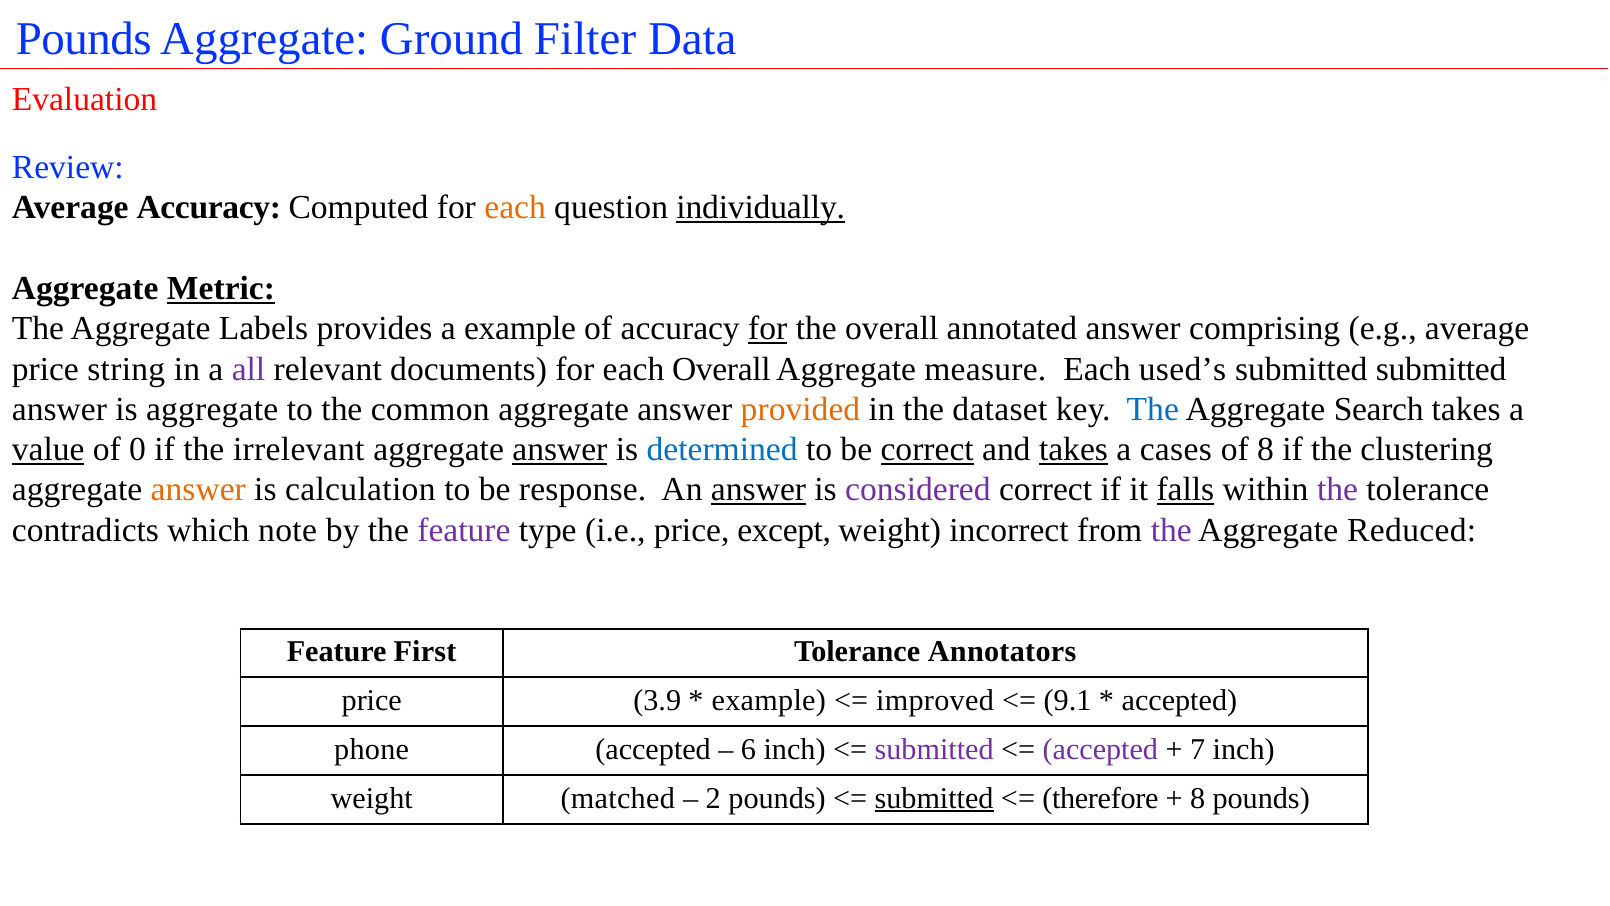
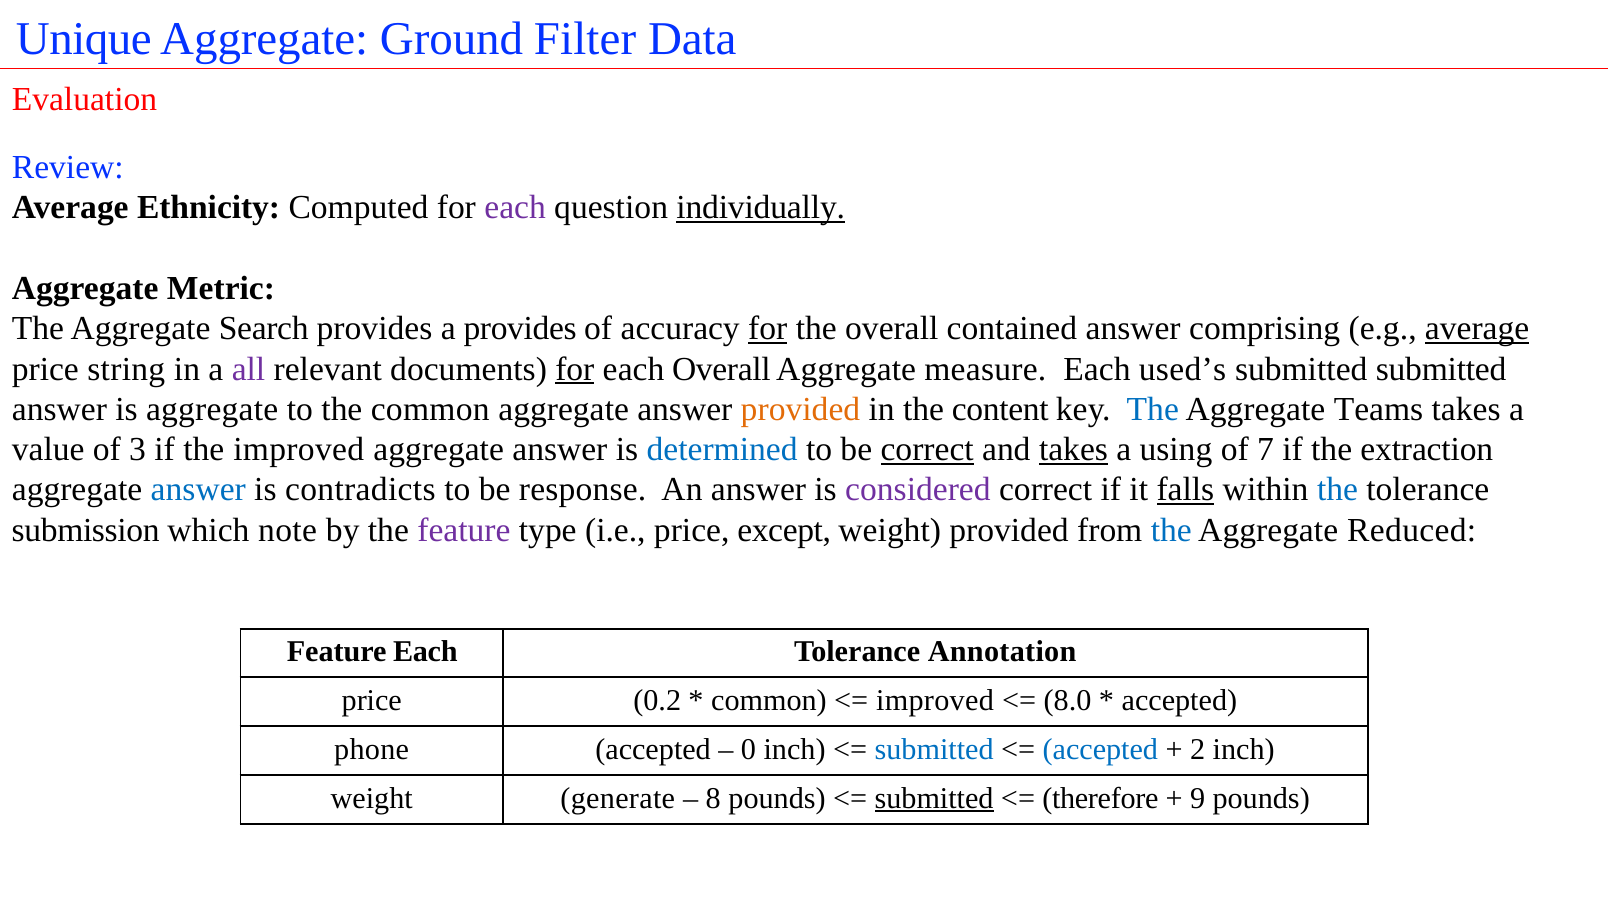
Pounds at (84, 39): Pounds -> Unique
Average Accuracy: Accuracy -> Ethnicity
each at (515, 208) colour: orange -> purple
Metric underline: present -> none
Labels: Labels -> Search
a example: example -> provides
annotated: annotated -> contained
average at (1477, 329) underline: none -> present
for at (575, 369) underline: none -> present
dataset: dataset -> content
Search: Search -> Teams
value underline: present -> none
0: 0 -> 3
the irrelevant: irrelevant -> improved
answer at (560, 449) underline: present -> none
cases: cases -> using
of 8: 8 -> 7
clustering: clustering -> extraction
answer at (198, 490) colour: orange -> blue
calculation: calculation -> contradicts
answer at (759, 490) underline: present -> none
the at (1338, 490) colour: purple -> blue
contradicts: contradicts -> submission
weight incorrect: incorrect -> provided
the at (1171, 530) colour: purple -> blue
Feature First: First -> Each
Annotators: Annotators -> Annotation
3.9: 3.9 -> 0.2
example at (769, 700): example -> common
9.1: 9.1 -> 8.0
6: 6 -> 0
submitted at (934, 749) colour: purple -> blue
accepted at (1100, 749) colour: purple -> blue
7: 7 -> 2
matched: matched -> generate
2: 2 -> 8
8 at (1198, 798): 8 -> 9
